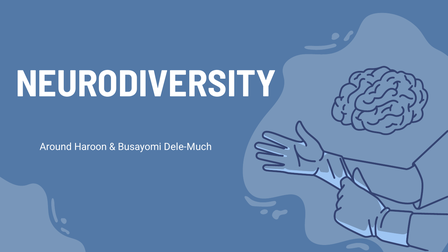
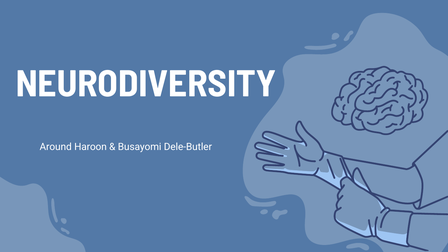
Dele-Much: Dele-Much -> Dele-Butler
